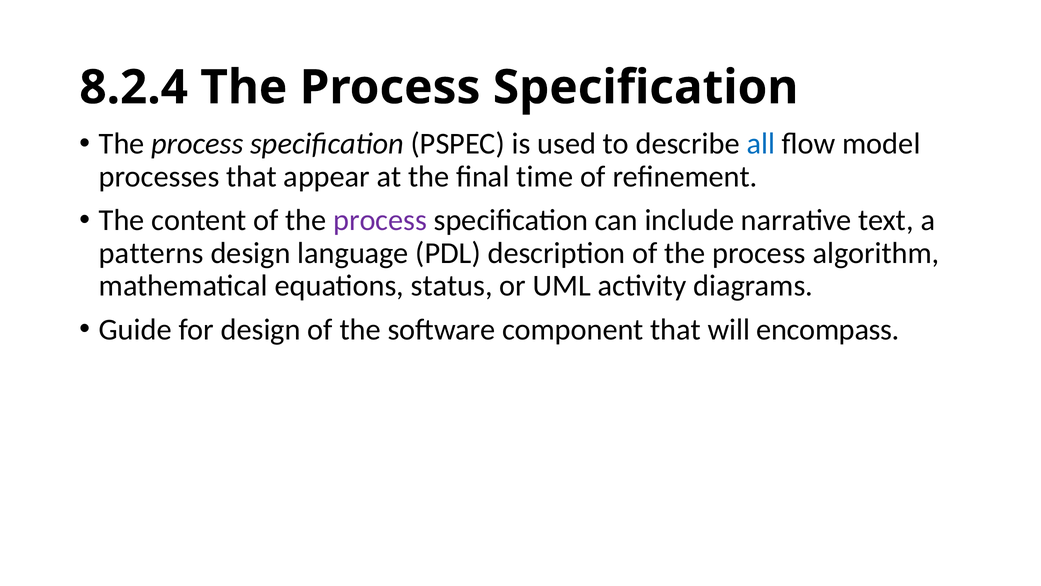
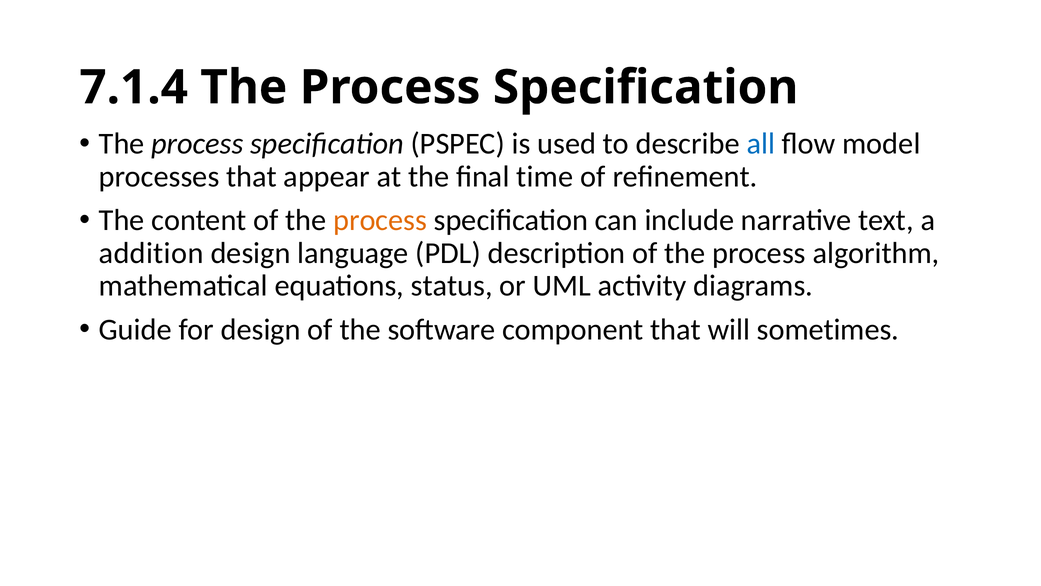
8.2.4: 8.2.4 -> 7.1.4
process at (380, 220) colour: purple -> orange
patterns: patterns -> addition
encompass: encompass -> sometimes
